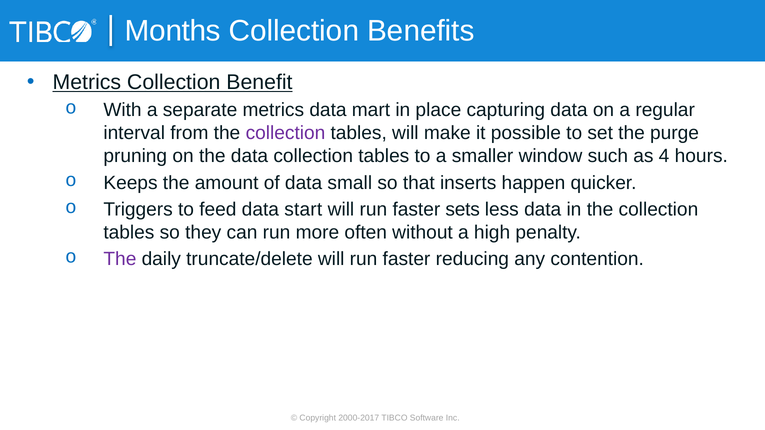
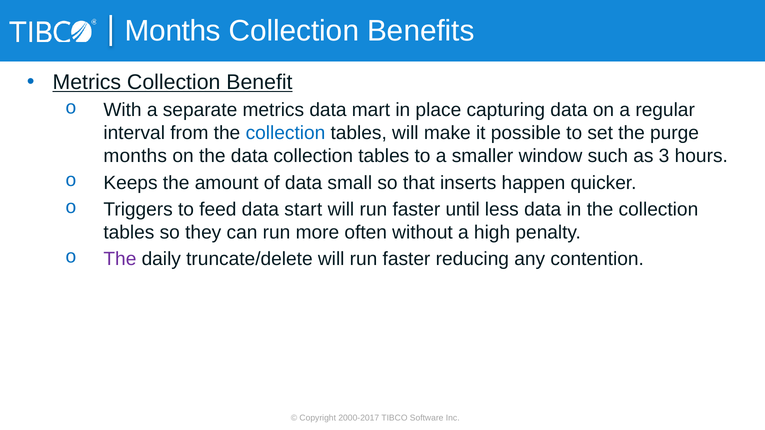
collection at (285, 133) colour: purple -> blue
pruning at (135, 156): pruning -> months
4: 4 -> 3
sets: sets -> until
